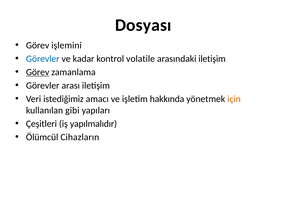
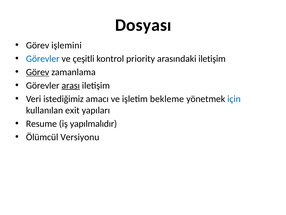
kadar: kadar -> çeşitli
volatile: volatile -> priority
arası underline: none -> present
hakkında: hakkında -> bekleme
için colour: orange -> blue
gibi: gibi -> exit
Çeşitleri: Çeşitleri -> Resume
Cihazların: Cihazların -> Versiyonu
